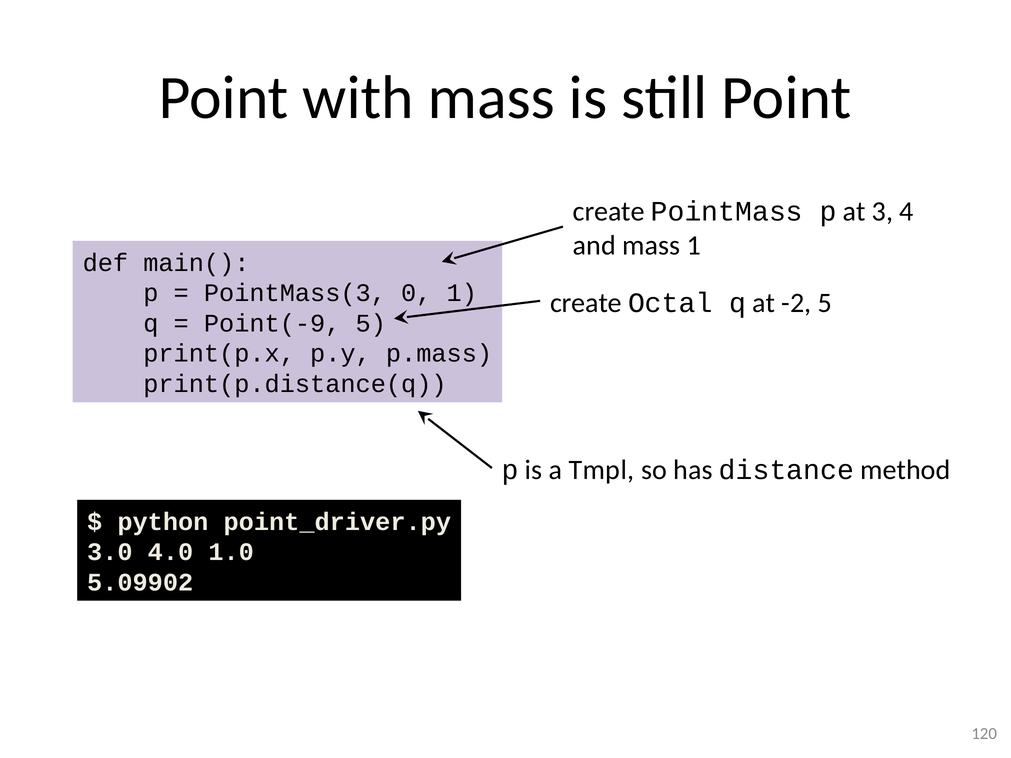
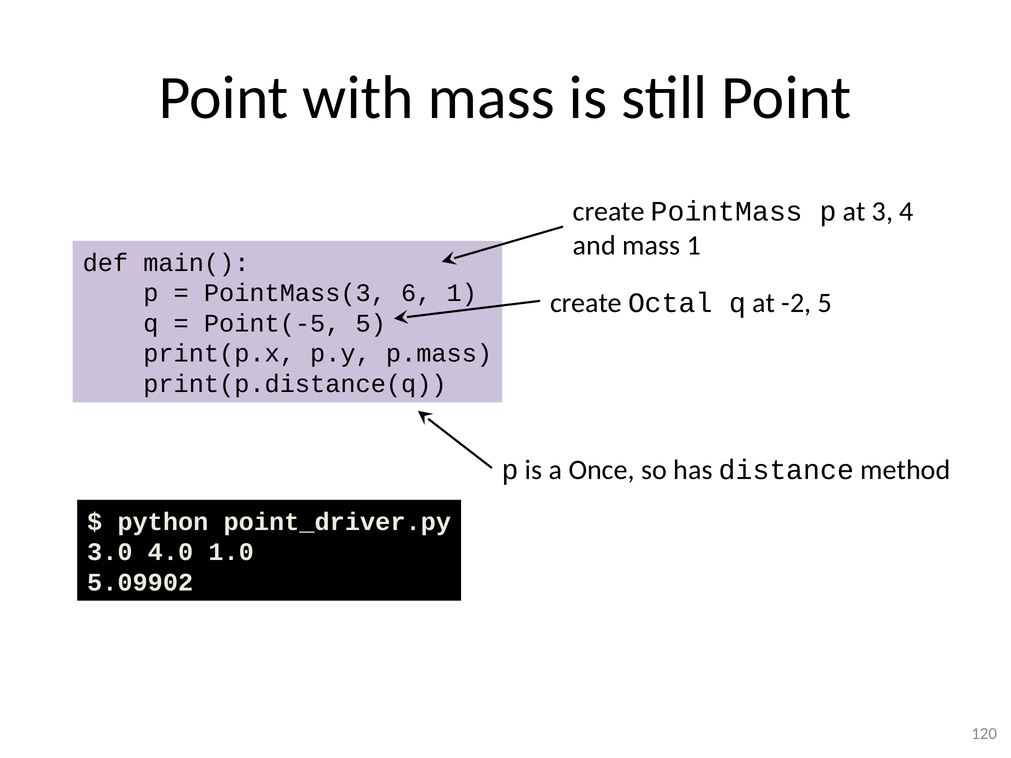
0: 0 -> 6
Point(-9: Point(-9 -> Point(-5
Tmpl: Tmpl -> Once
